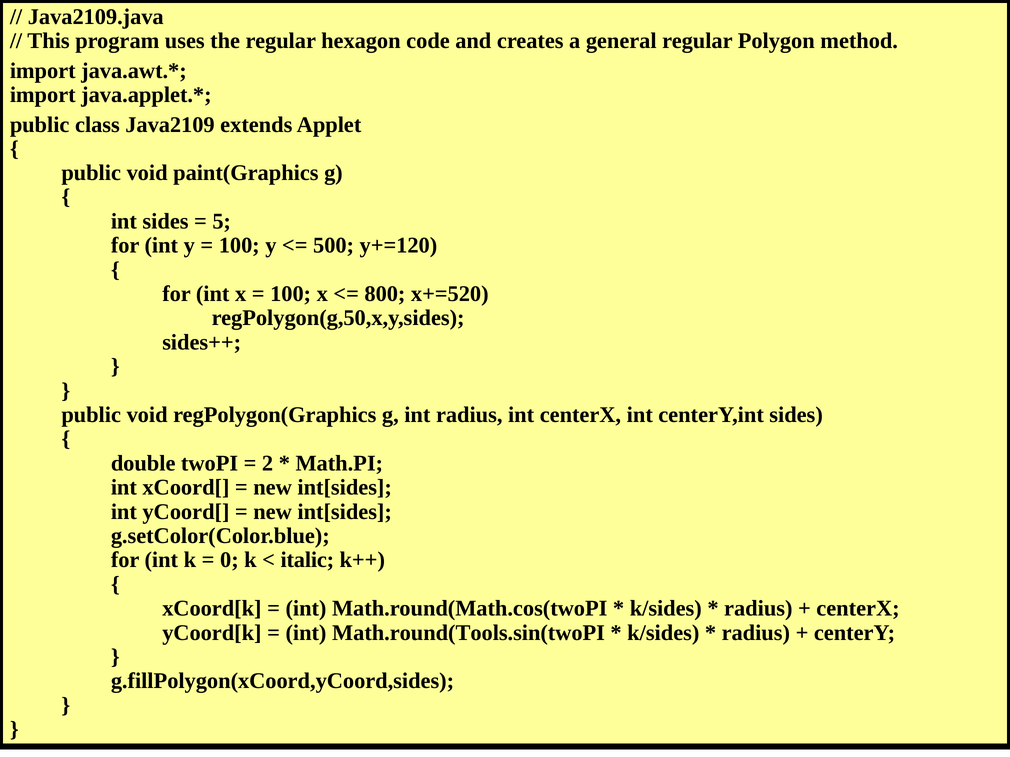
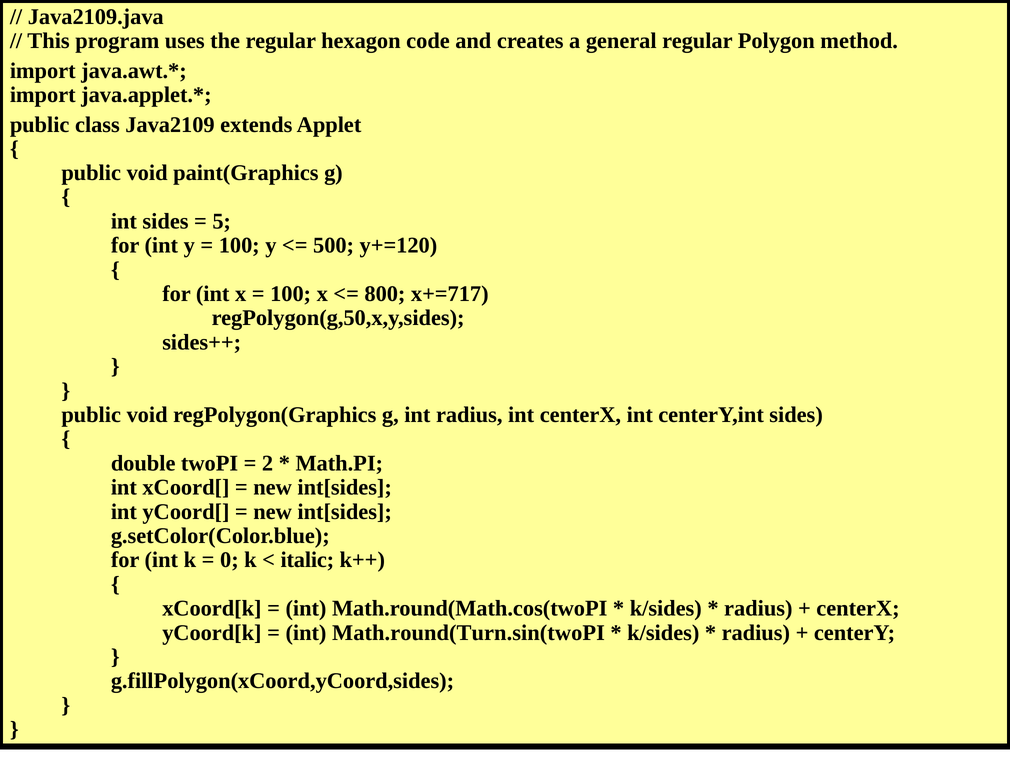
x+=520: x+=520 -> x+=717
Math.round(Tools.sin(twoPI: Math.round(Tools.sin(twoPI -> Math.round(Turn.sin(twoPI
